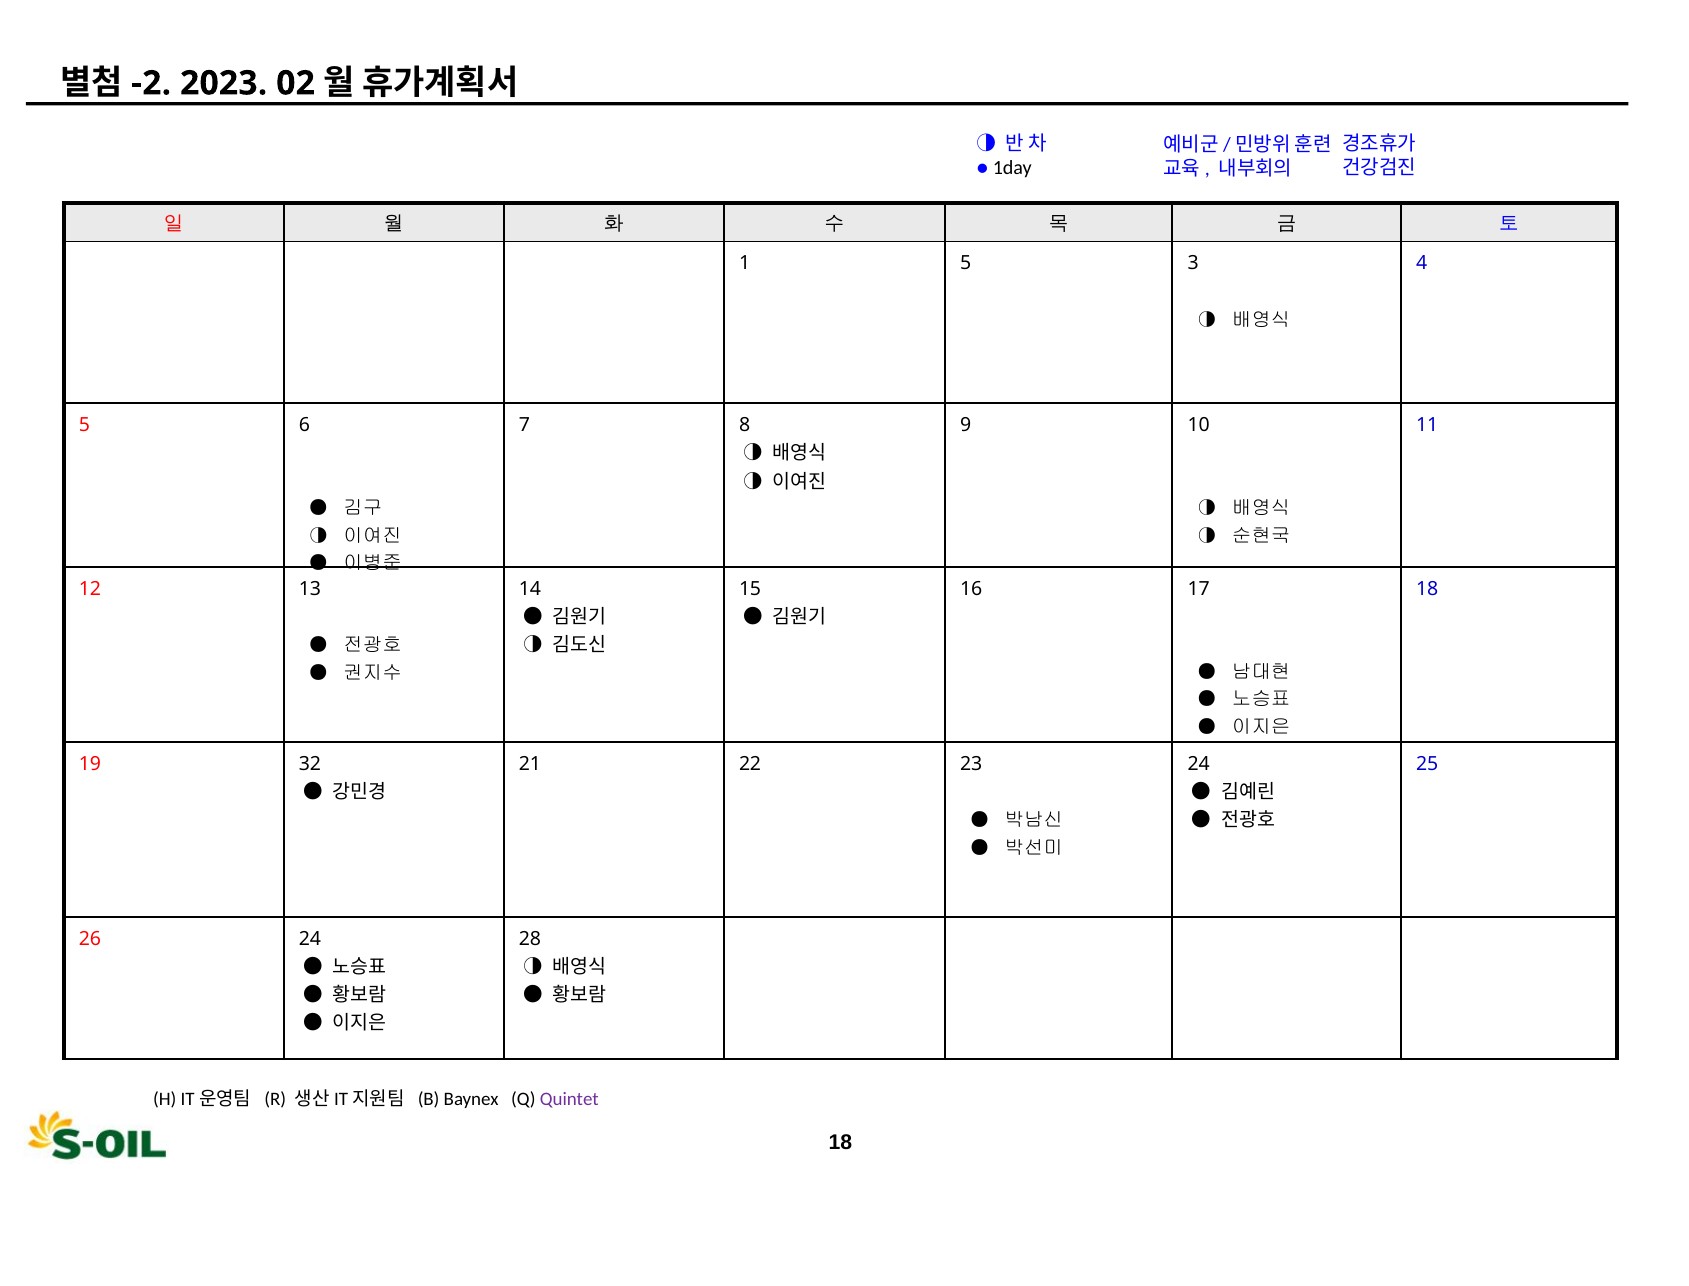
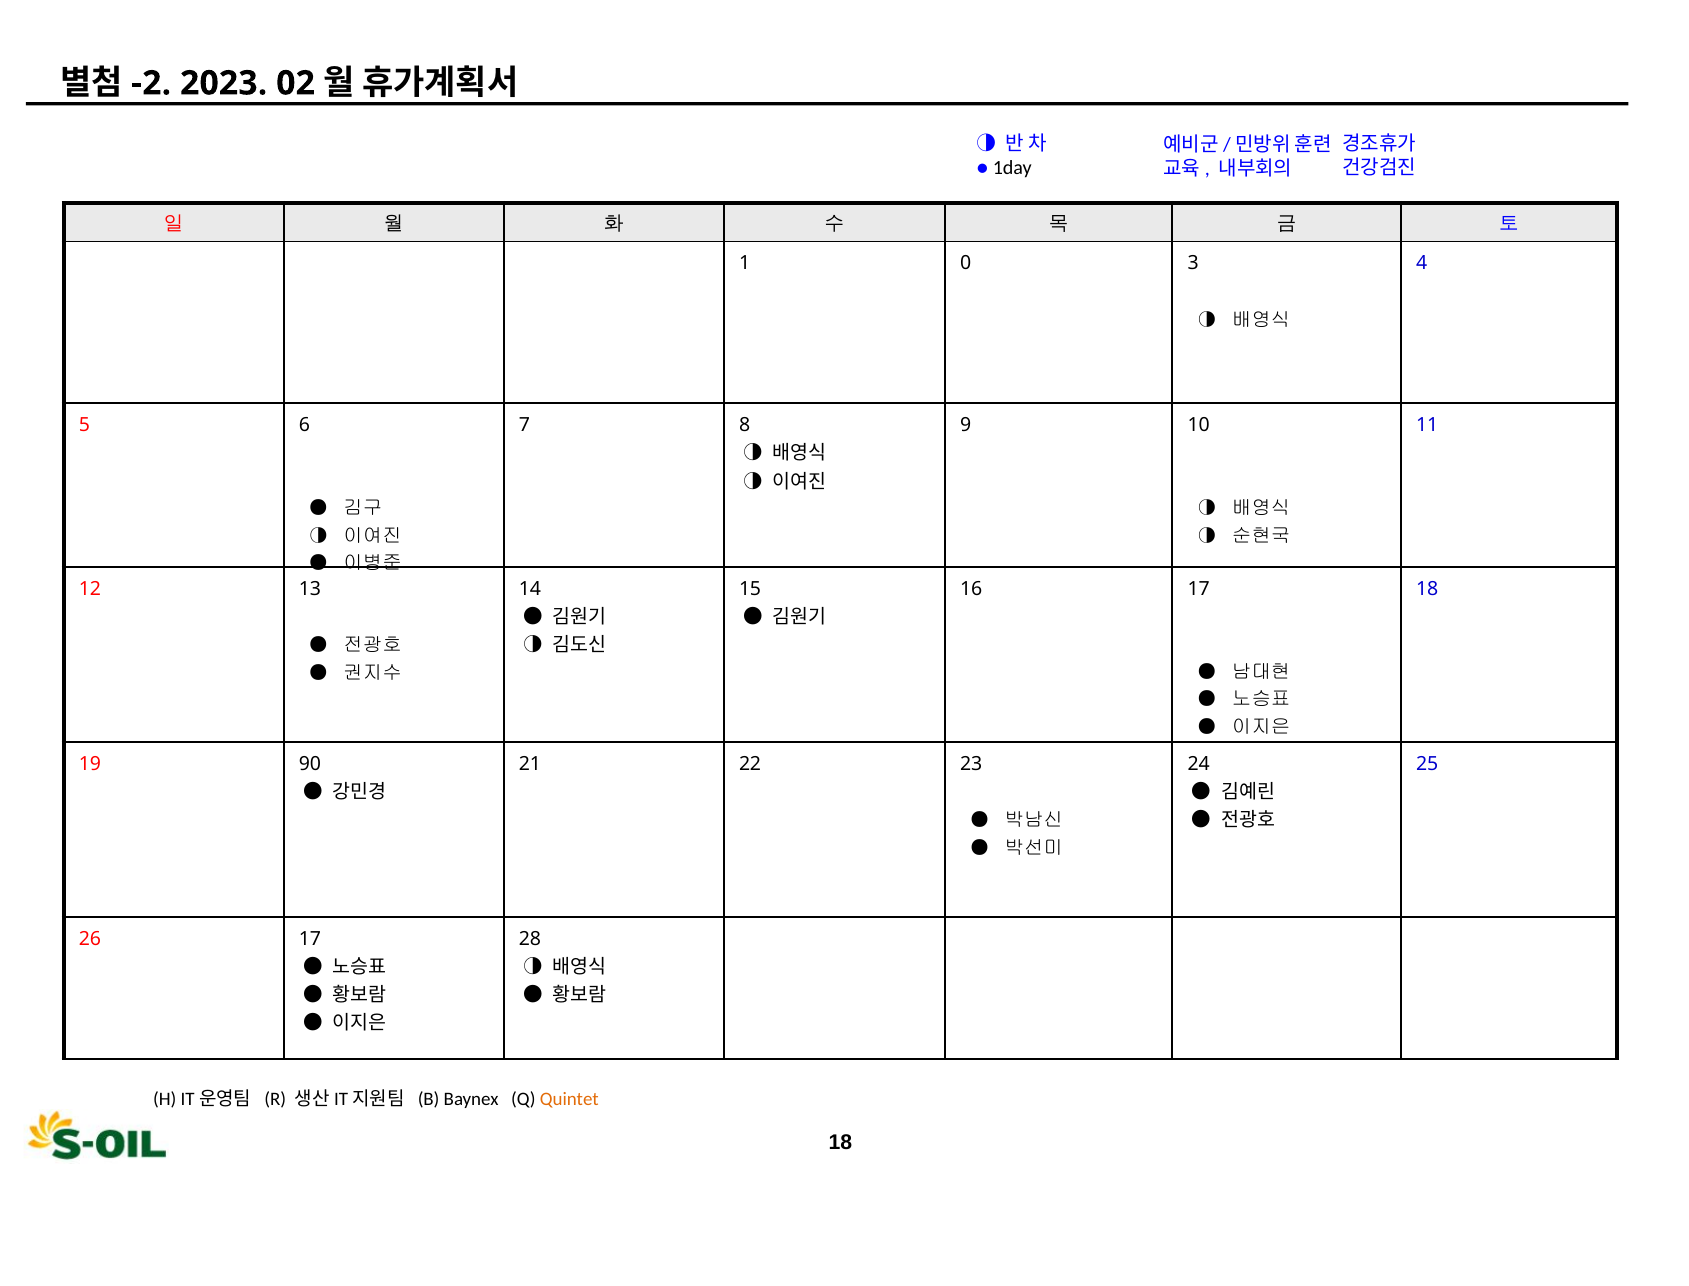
1 5: 5 -> 0
32: 32 -> 90
26 24: 24 -> 17
Quintet colour: purple -> orange
